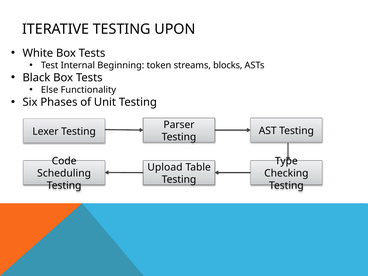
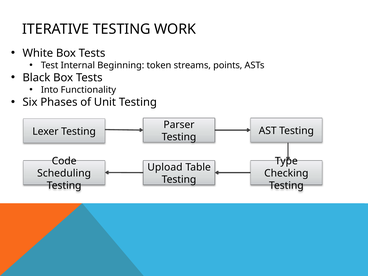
UPON: UPON -> WORK
blocks: blocks -> points
Else: Else -> Into
